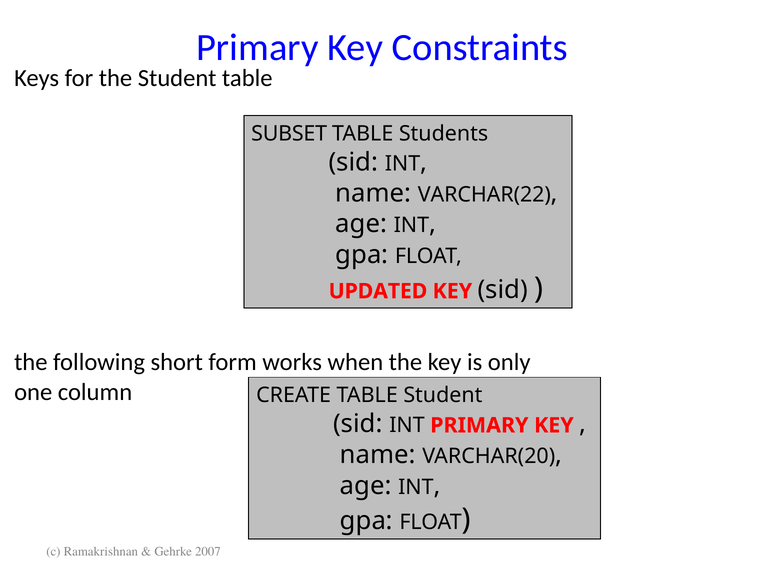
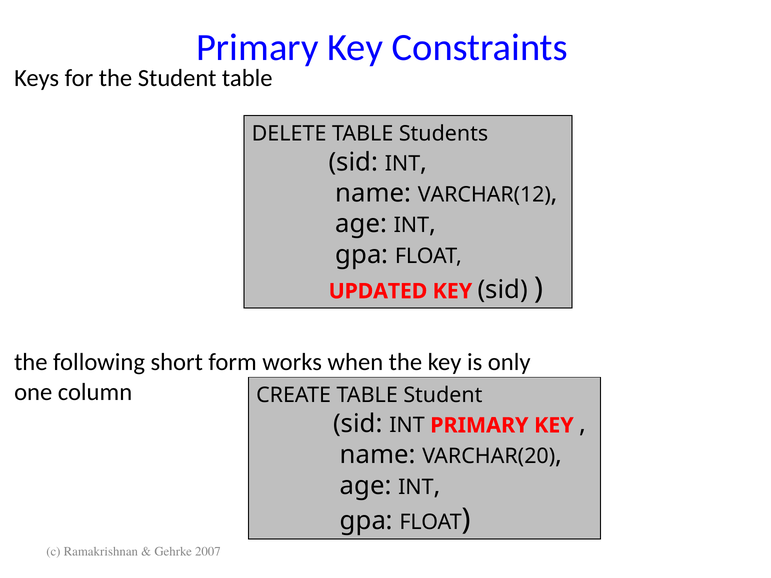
SUBSET: SUBSET -> DELETE
VARCHAR(22: VARCHAR(22 -> VARCHAR(12
